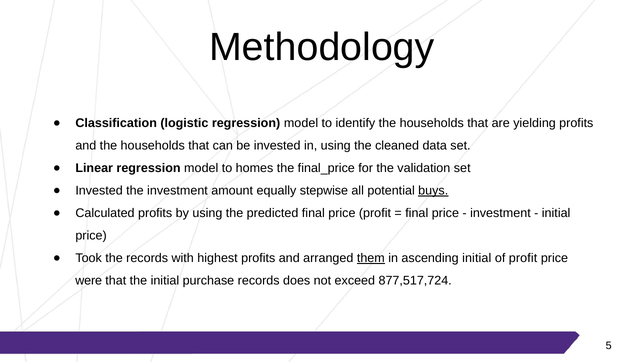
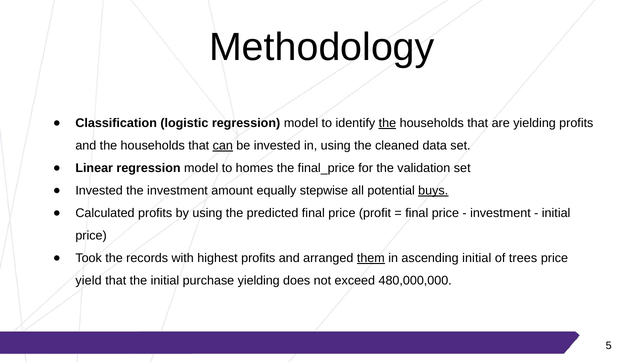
the at (387, 123) underline: none -> present
can underline: none -> present
of profit: profit -> trees
were: were -> yield
purchase records: records -> yielding
877,517,724: 877,517,724 -> 480,000,000
